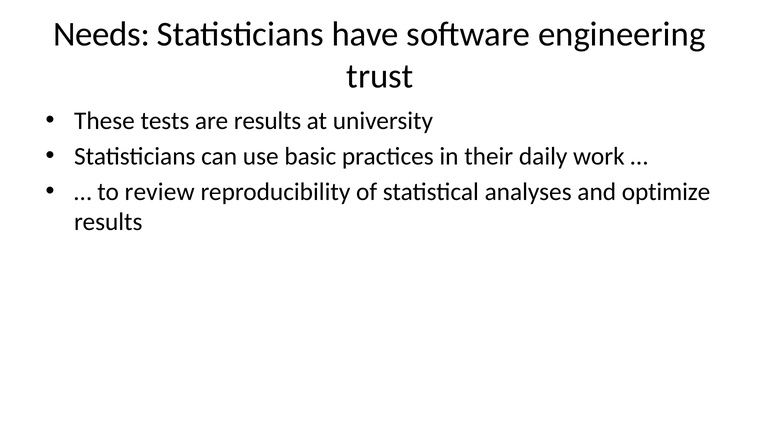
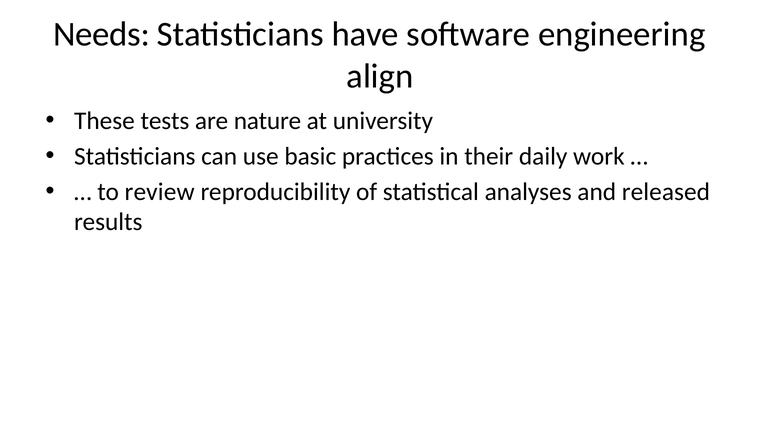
trust: trust -> align
are results: results -> nature
optimize: optimize -> released
